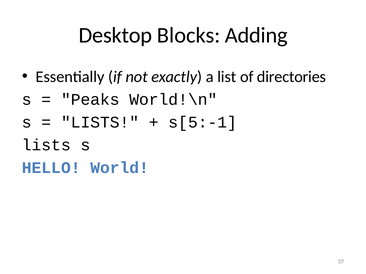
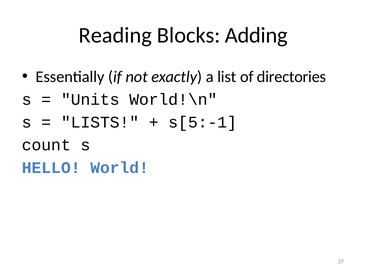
Desktop: Desktop -> Reading
Peaks: Peaks -> Units
lists at (46, 145): lists -> count
